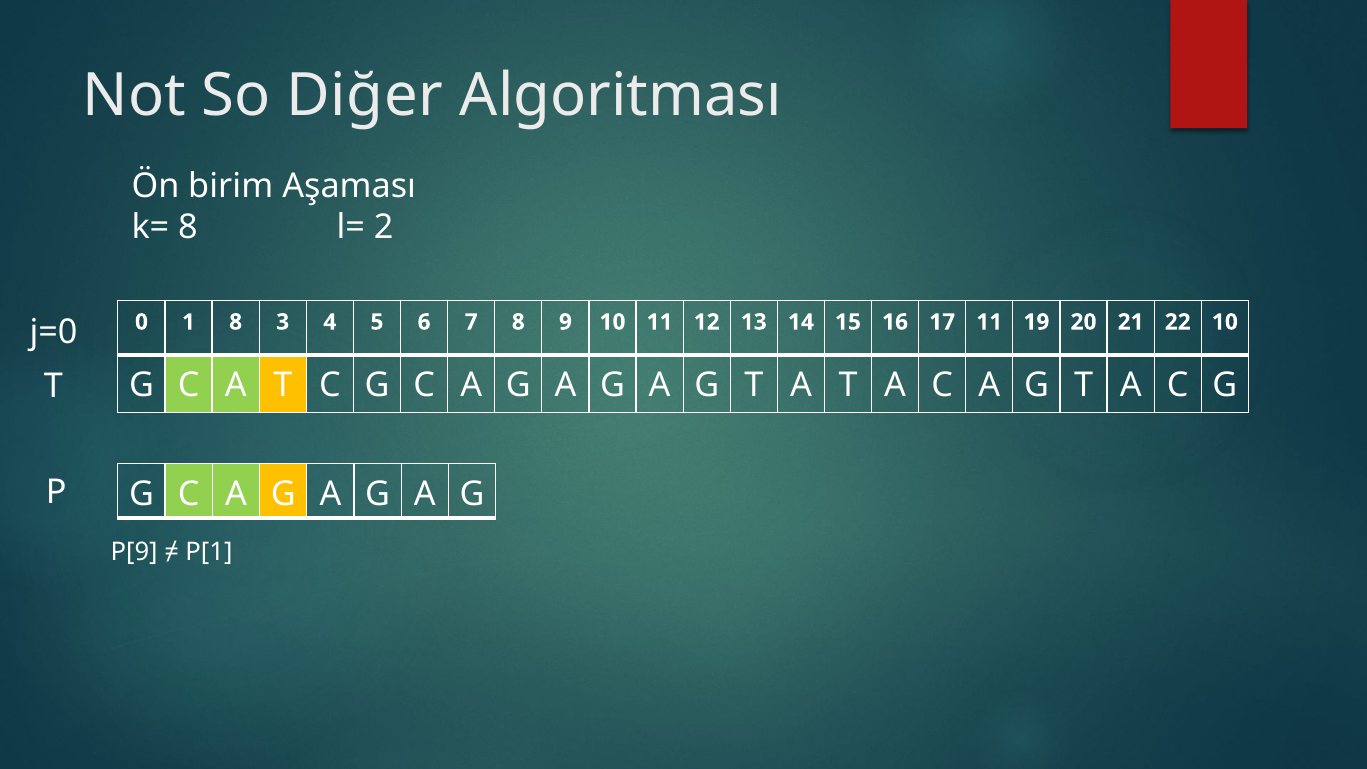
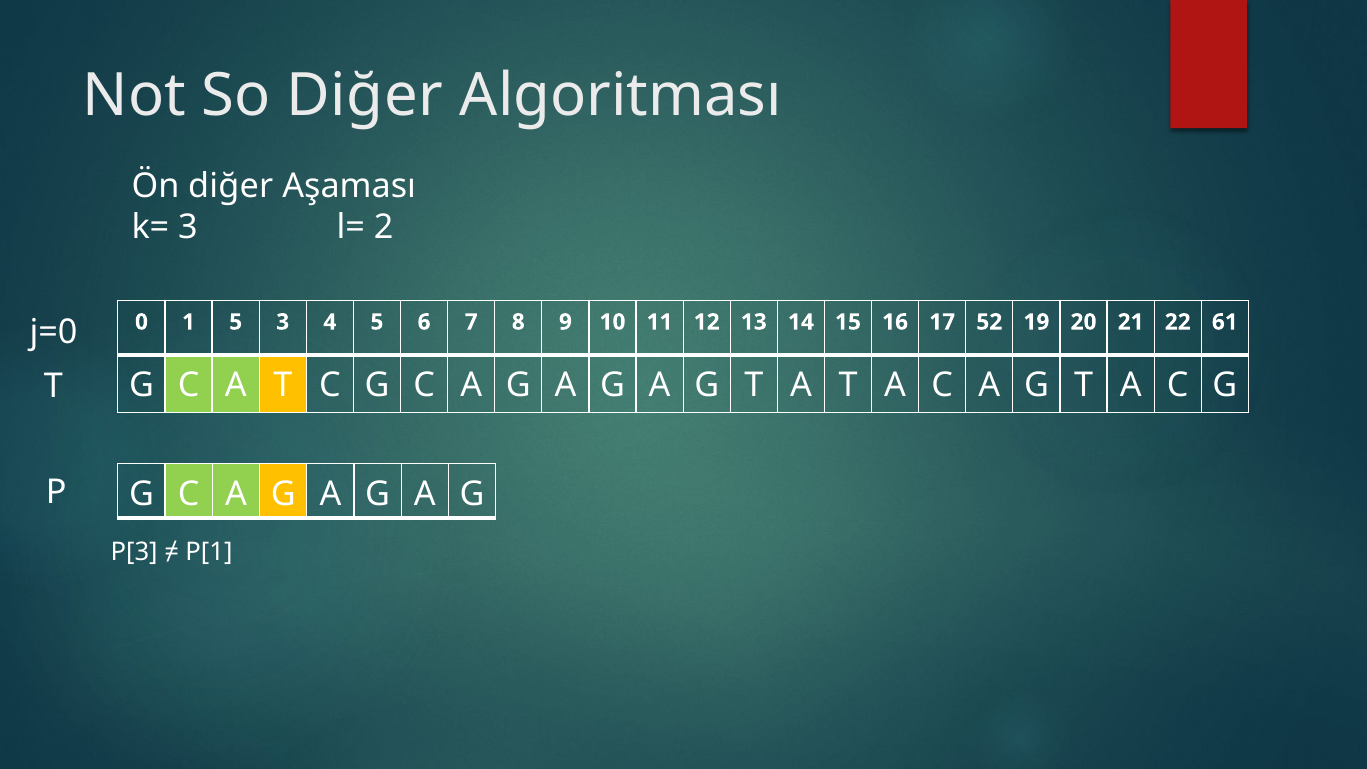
Ön birim: birim -> diğer
k= 8: 8 -> 3
1 8: 8 -> 5
17 11: 11 -> 52
22 10: 10 -> 61
P[9: P[9 -> P[3
